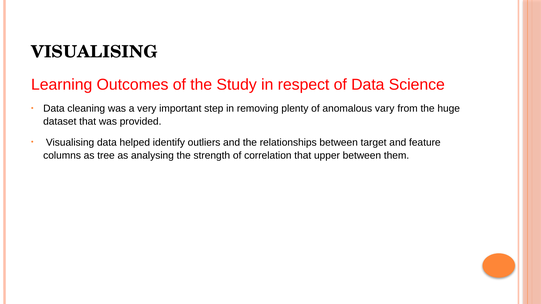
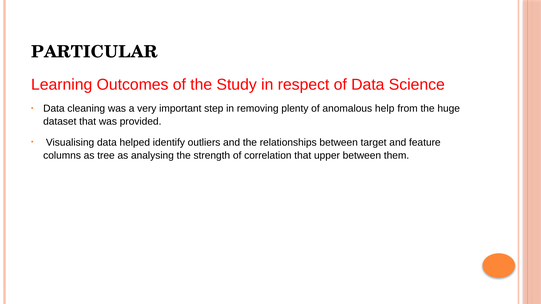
VISUALISING at (94, 52): VISUALISING -> PARTICULAR
vary: vary -> help
